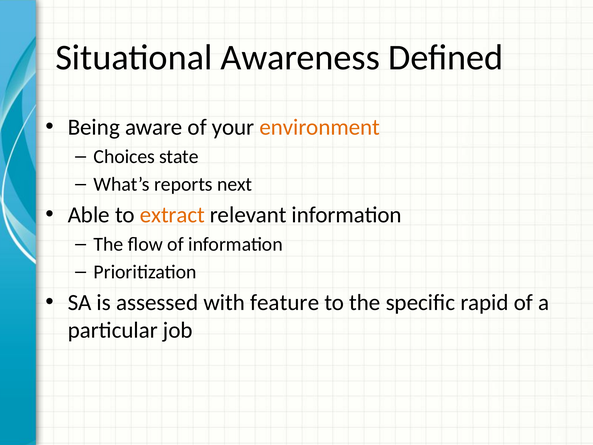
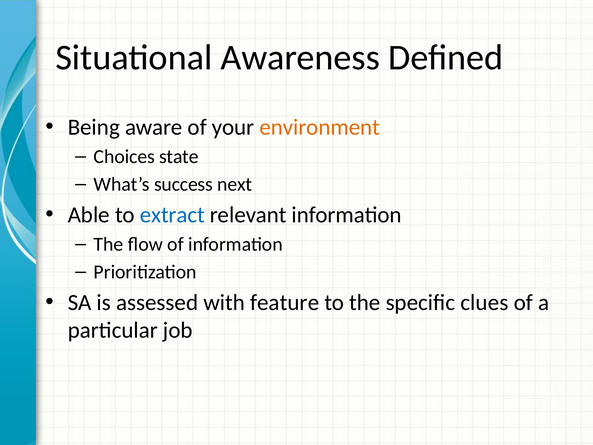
reports: reports -> success
extract colour: orange -> blue
rapid: rapid -> clues
